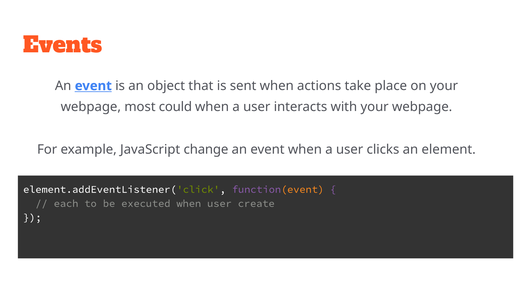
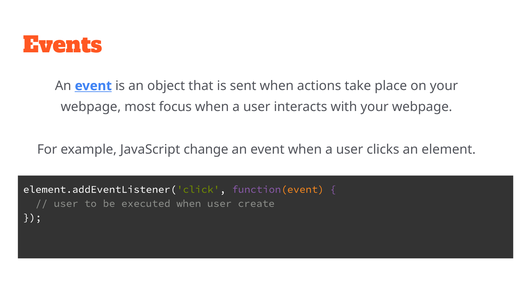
could: could -> focus
each at (66, 204): each -> user
